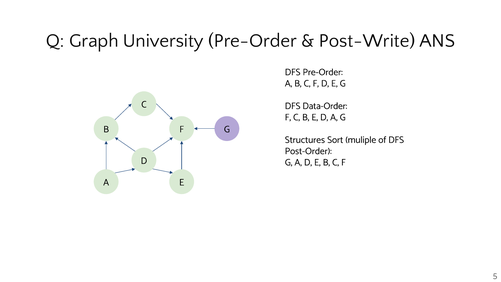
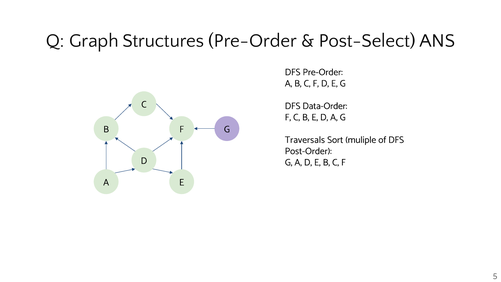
University: University -> Structures
Post-Write: Post-Write -> Post-Select
Structures: Structures -> Traversals
